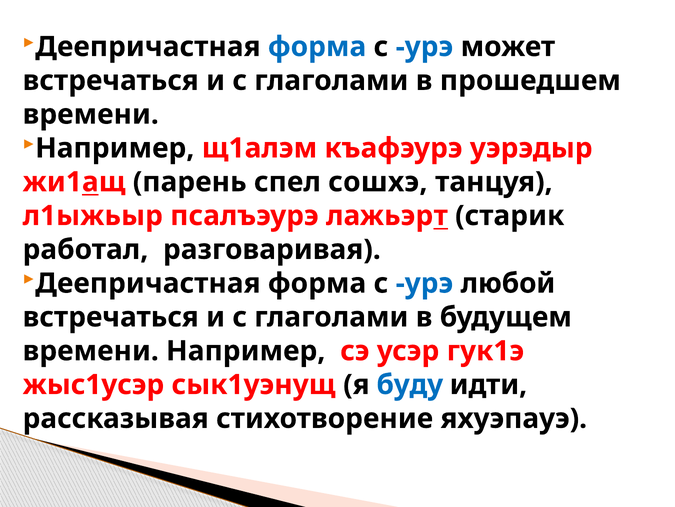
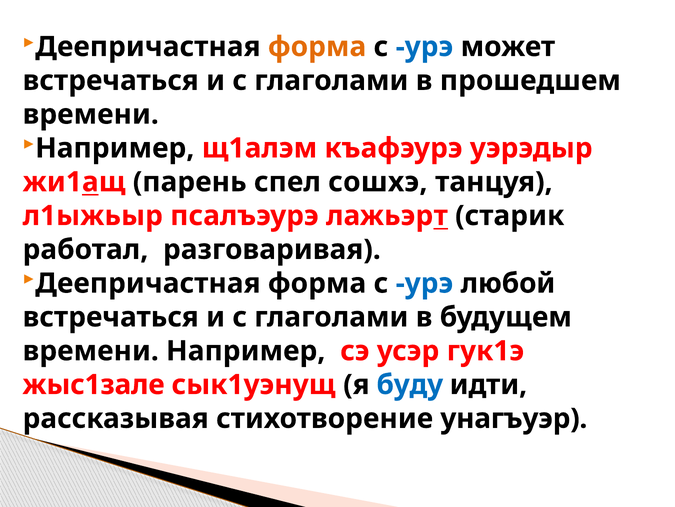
форма at (317, 47) colour: blue -> orange
жыс1усэр: жыс1усэр -> жыс1зале
яхуэпауэ: яхуэпауэ -> унагъуэр
